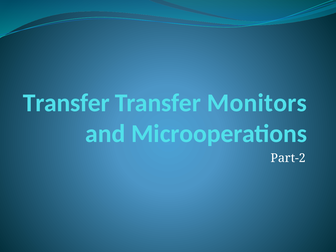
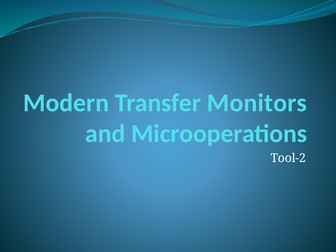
Transfer at (66, 103): Transfer -> Modern
Part-2: Part-2 -> Tool-2
